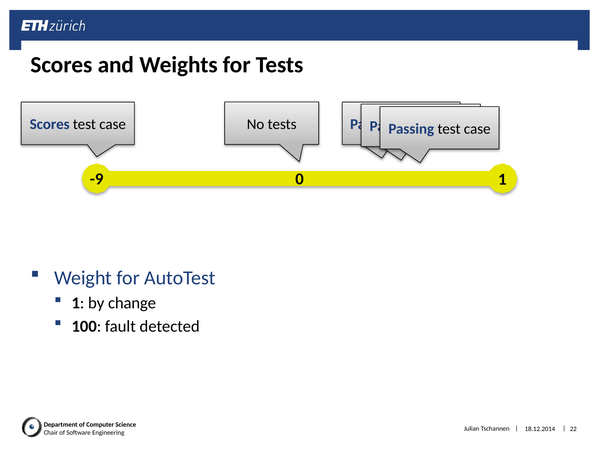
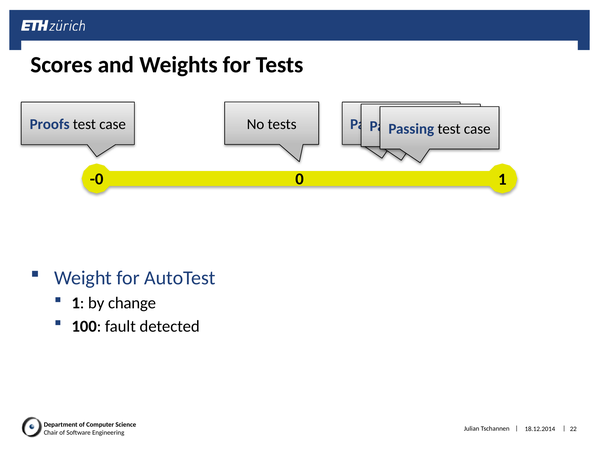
Scores at (50, 124): Scores -> Proofs
-9: -9 -> -0
